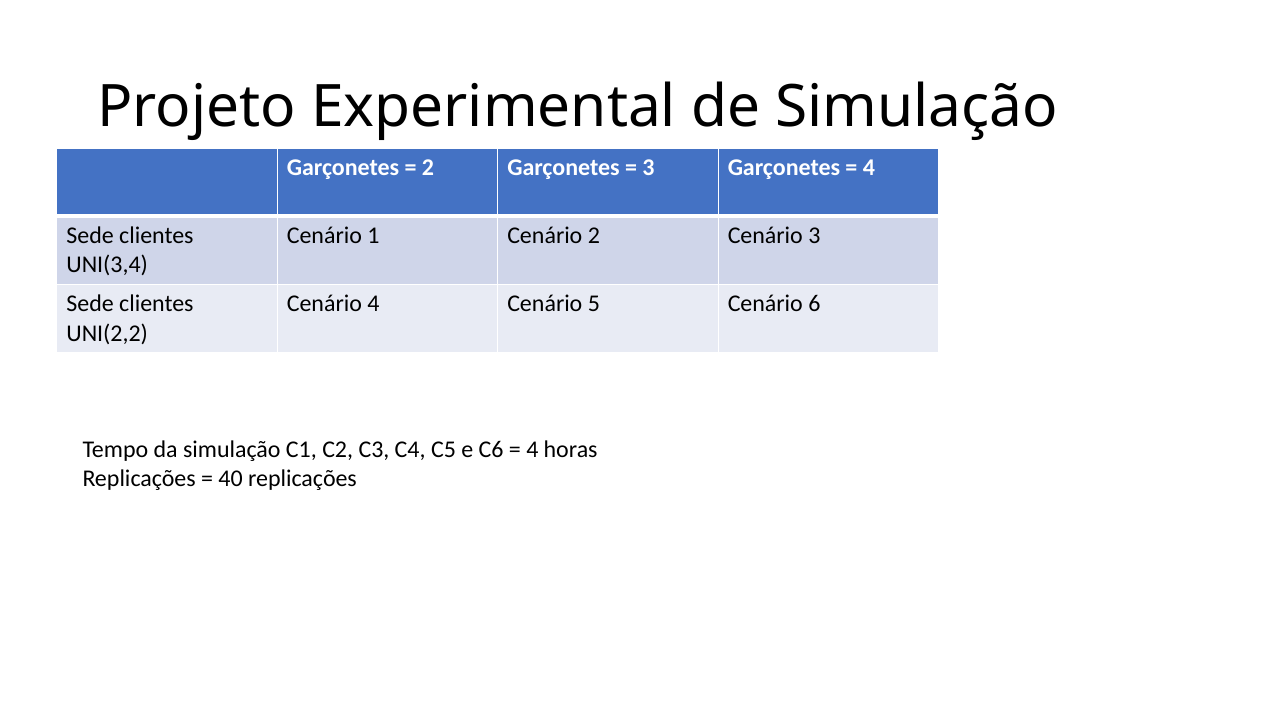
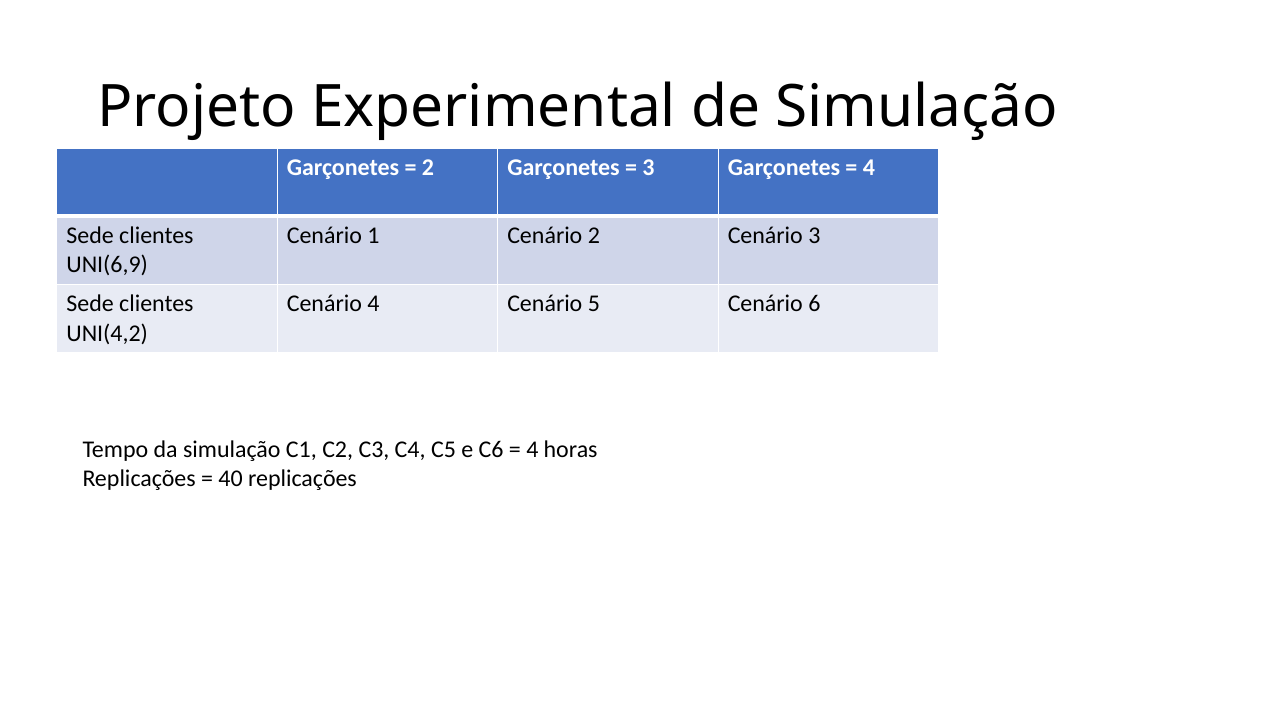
UNI(3,4: UNI(3,4 -> UNI(6,9
UNI(2,2: UNI(2,2 -> UNI(4,2
